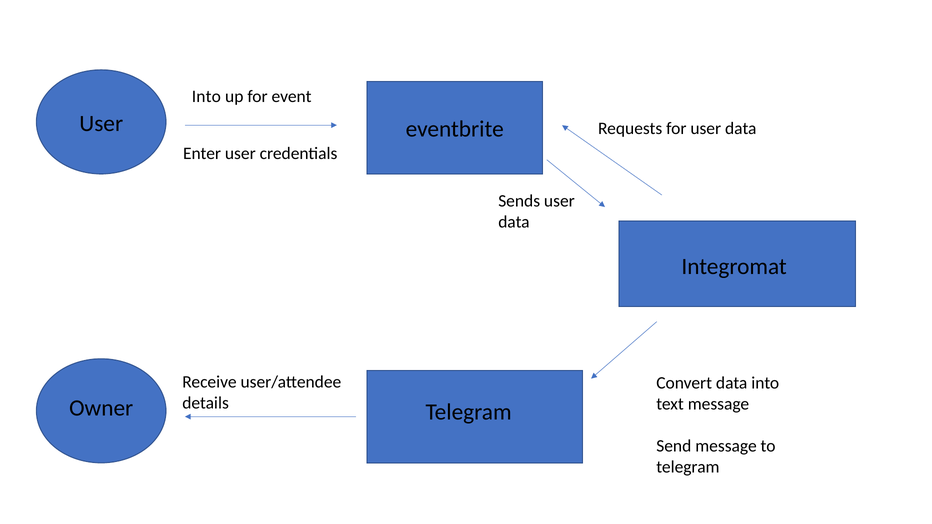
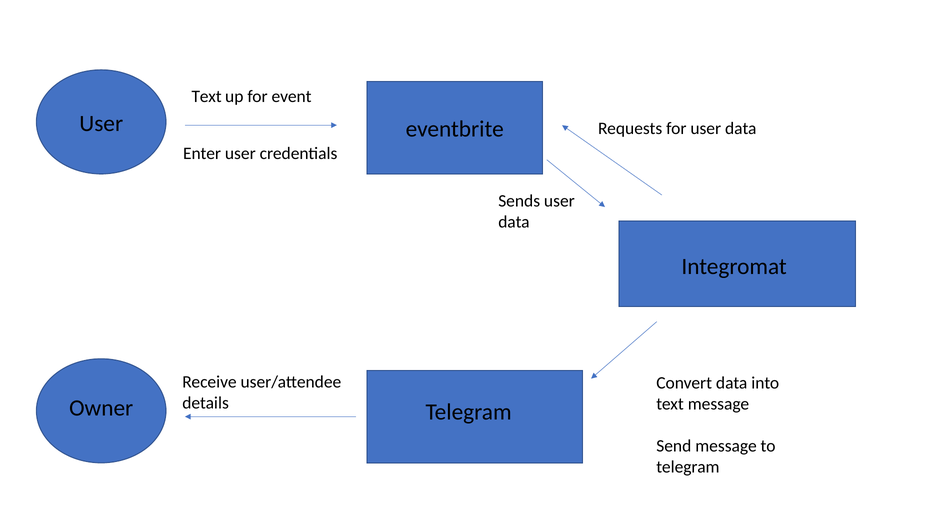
Into at (206, 97): Into -> Text
